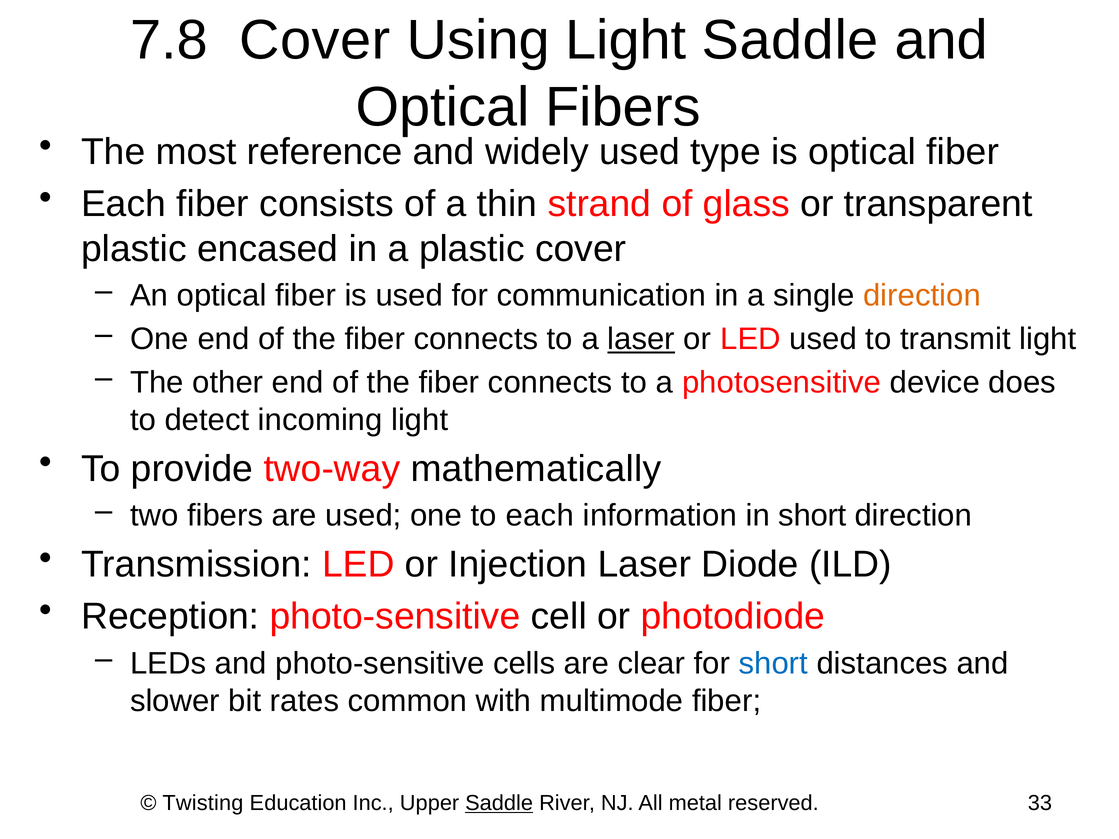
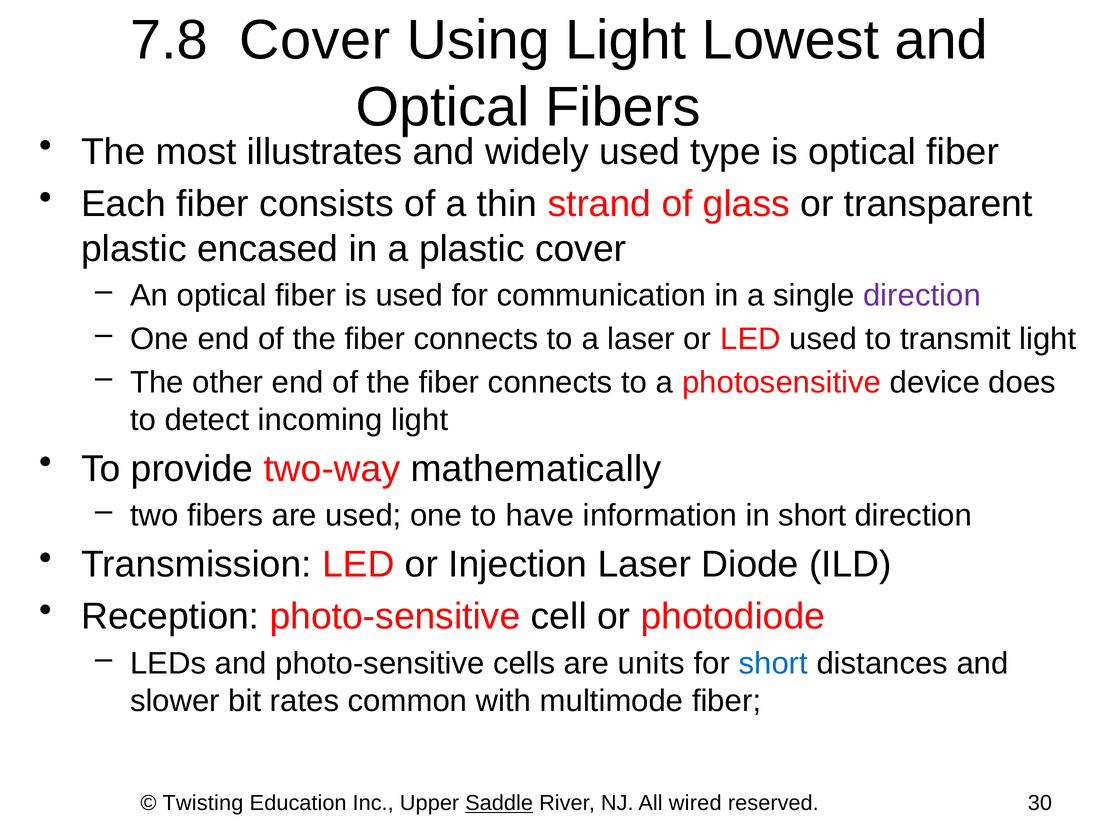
Light Saddle: Saddle -> Lowest
reference: reference -> illustrates
direction at (922, 296) colour: orange -> purple
laser at (641, 339) underline: present -> none
to each: each -> have
clear: clear -> units
metal: metal -> wired
33: 33 -> 30
